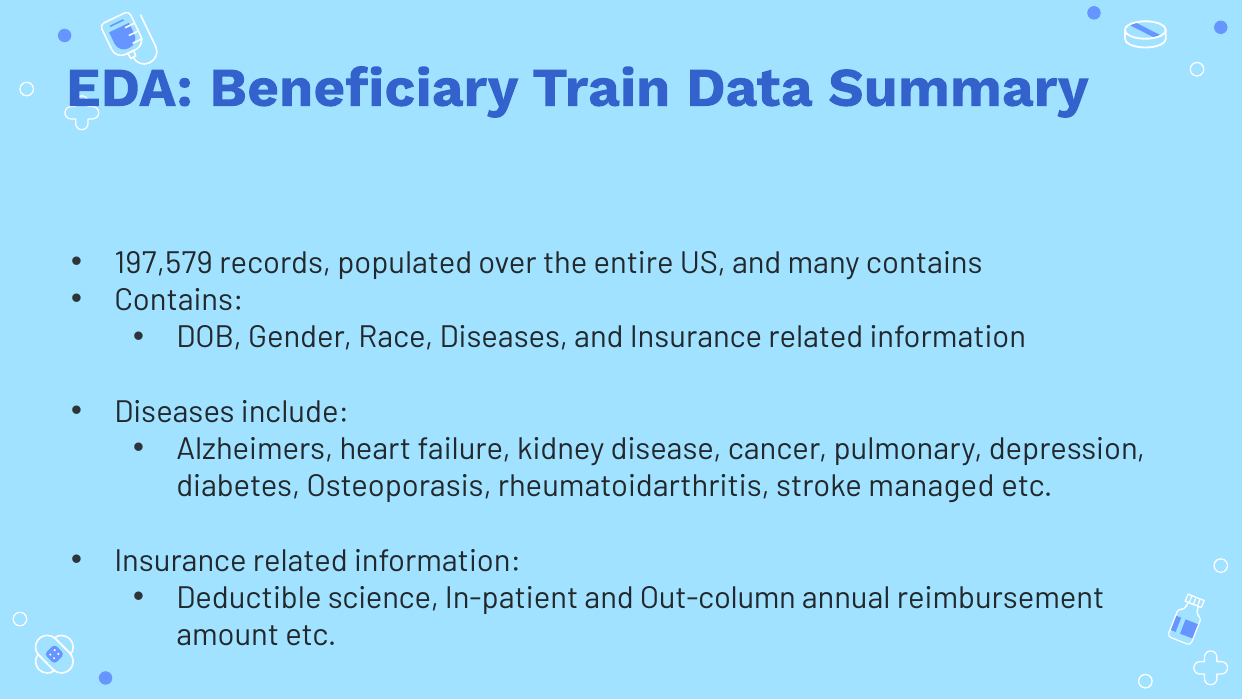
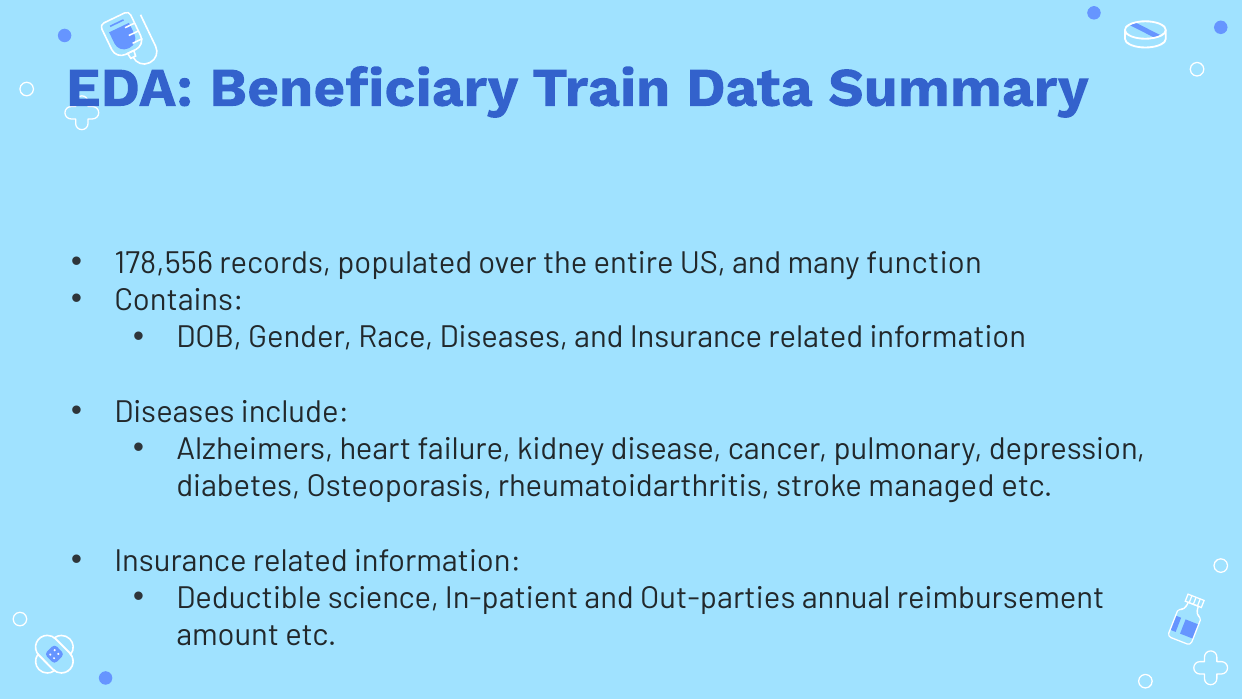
197,579: 197,579 -> 178,556
many contains: contains -> function
Out-column: Out-column -> Out-parties
